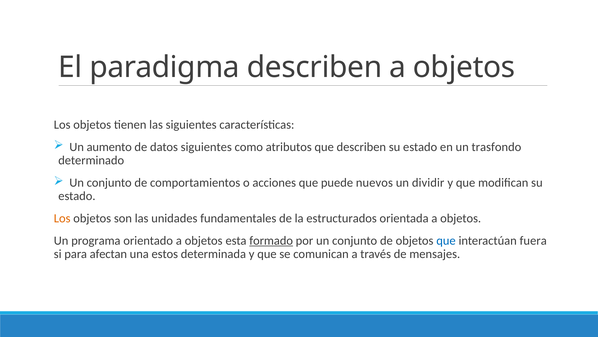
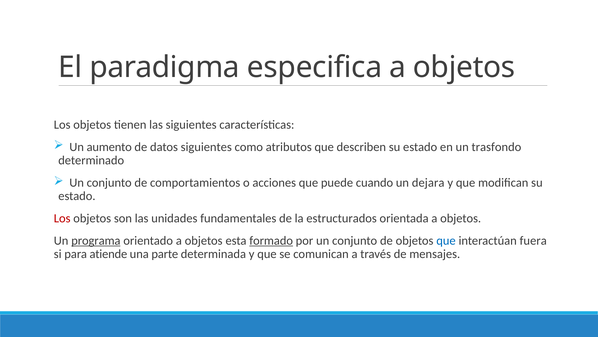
paradigma describen: describen -> especifica
nuevos: nuevos -> cuando
dividir: dividir -> dejara
Los at (62, 218) colour: orange -> red
programa underline: none -> present
afectan: afectan -> atiende
estos: estos -> parte
